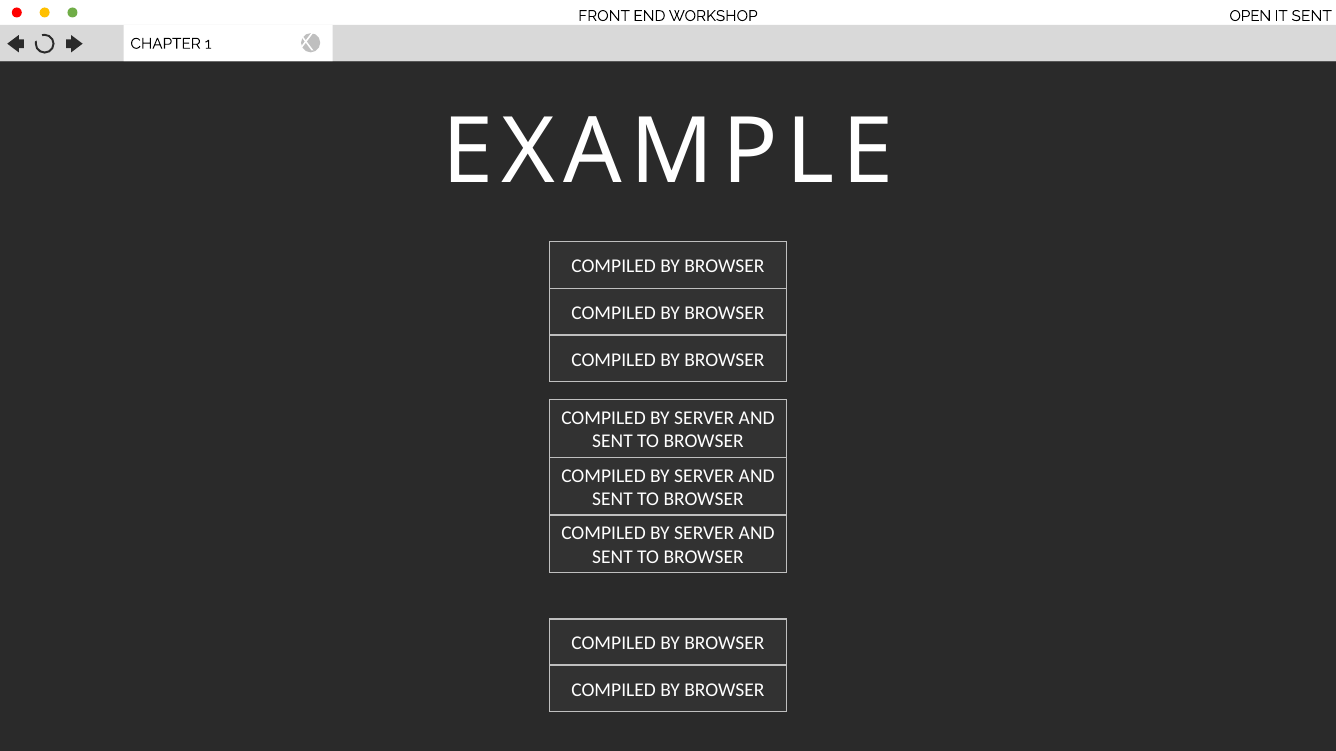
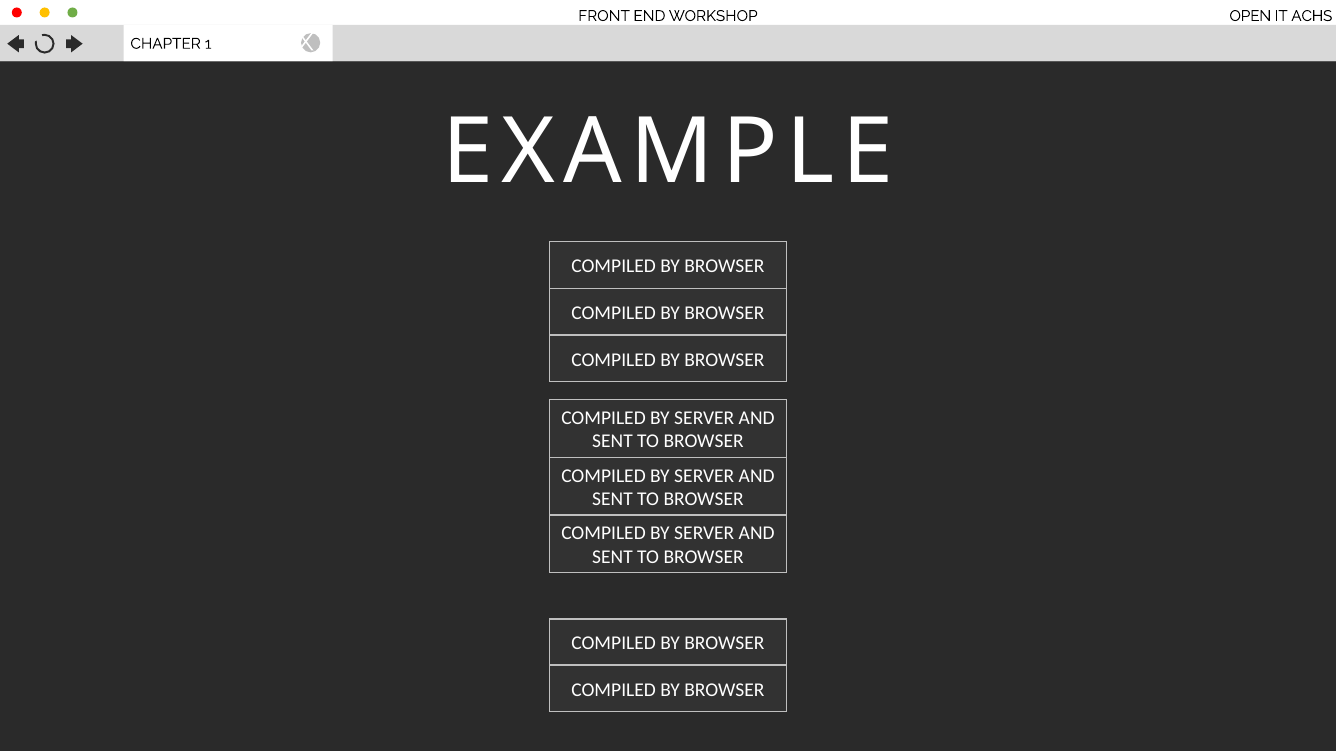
IT SENT: SENT -> ACHS
